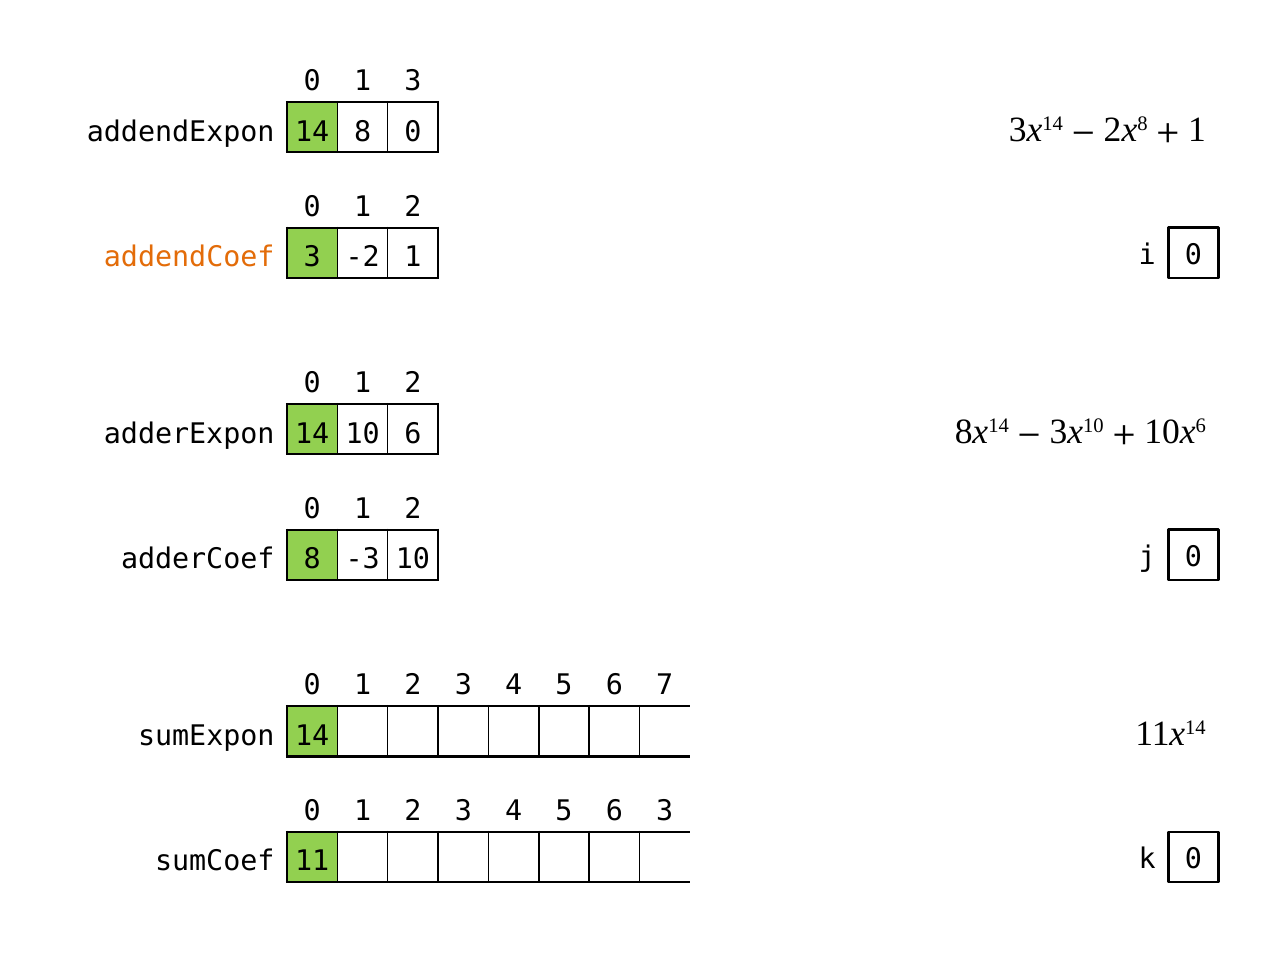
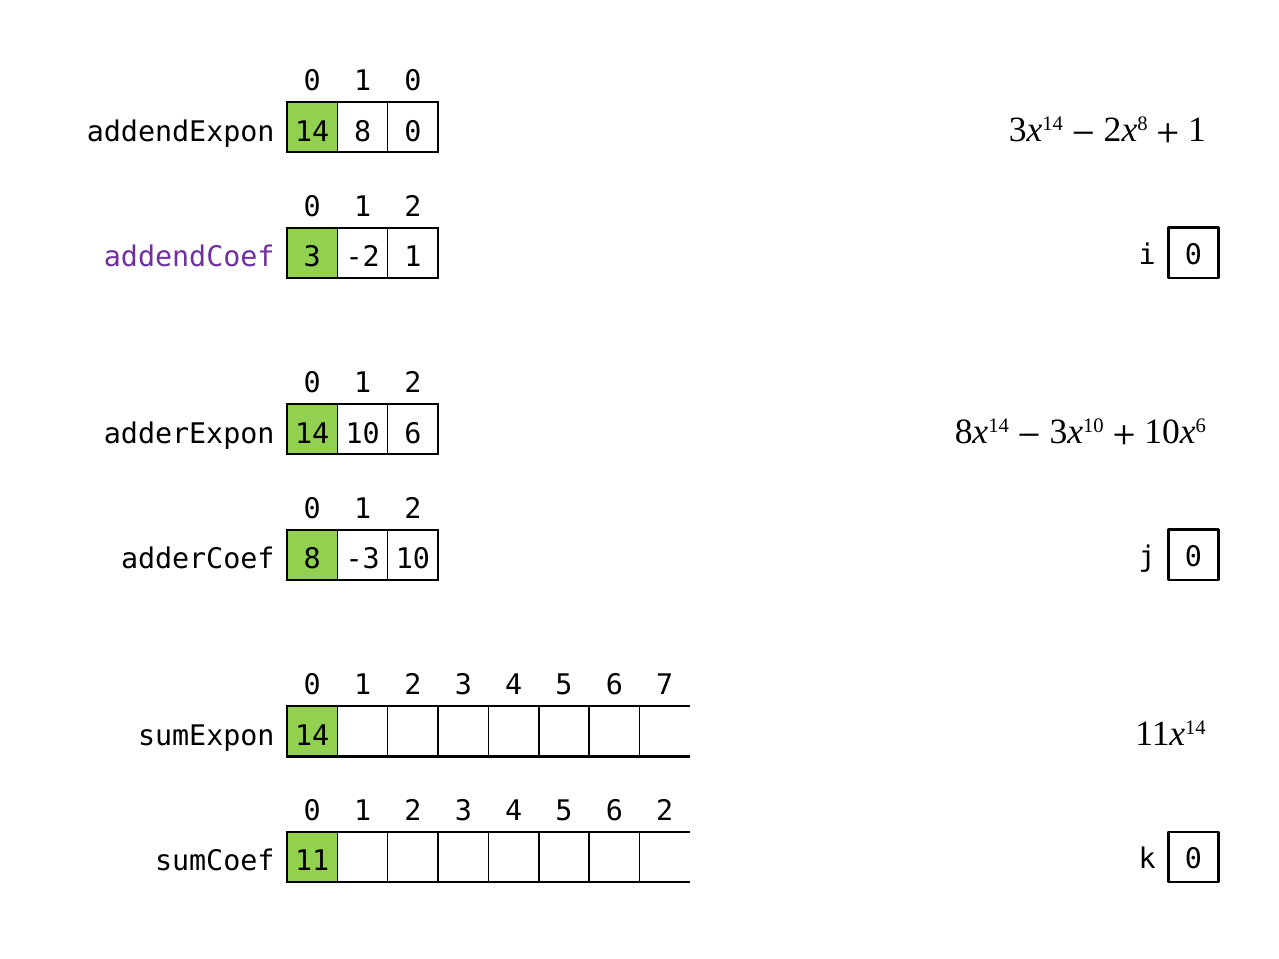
0 1 3: 3 -> 0
addendCoef colour: orange -> purple
6 3: 3 -> 2
